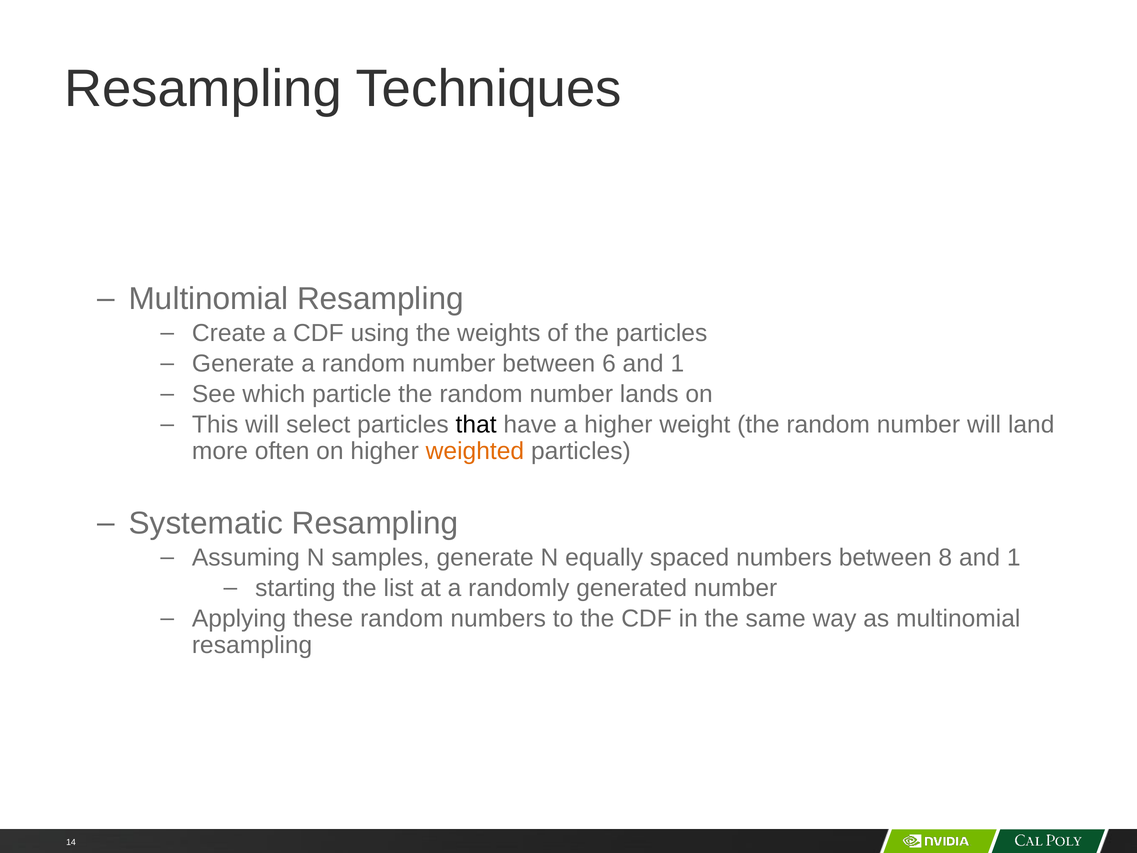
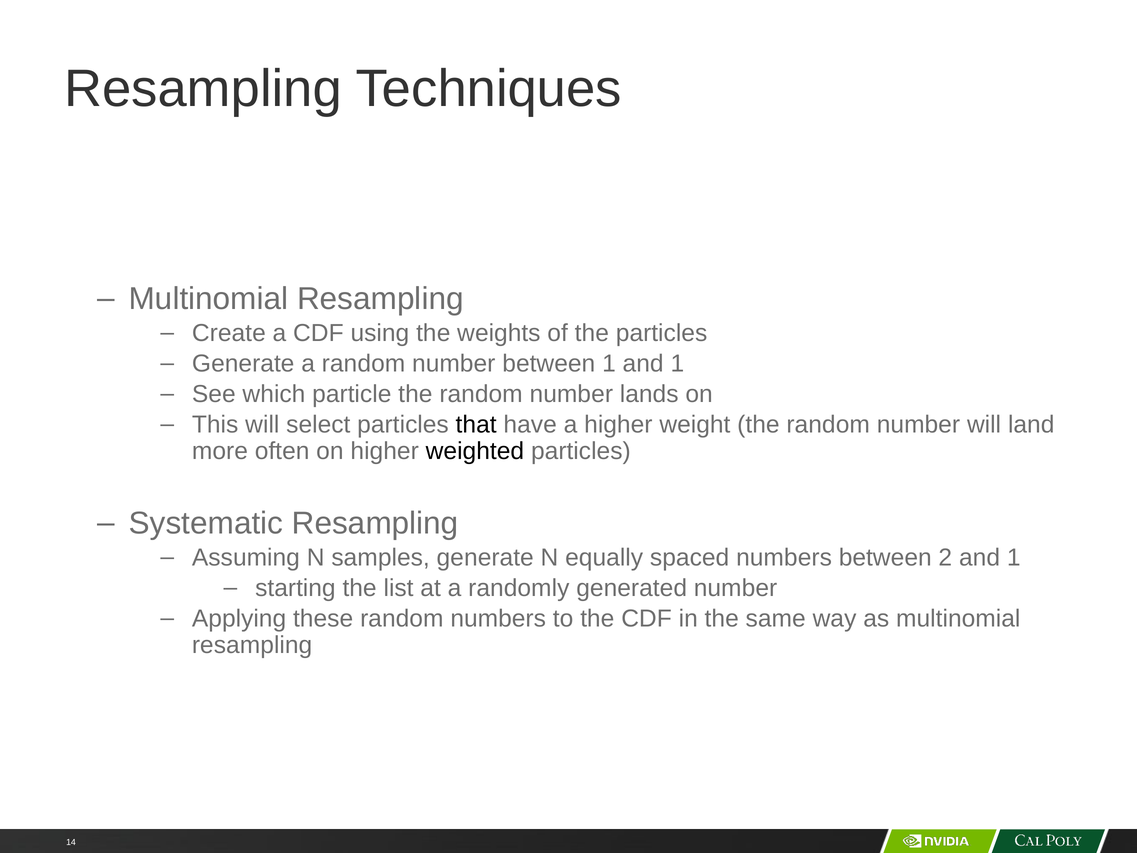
between 6: 6 -> 1
weighted colour: orange -> black
8: 8 -> 2
